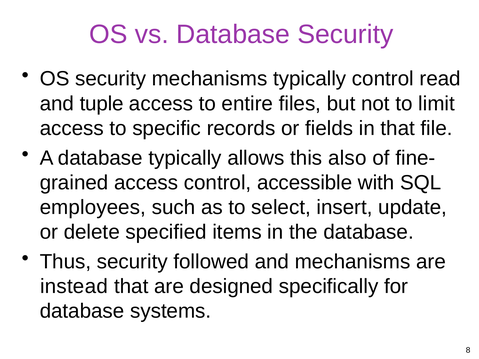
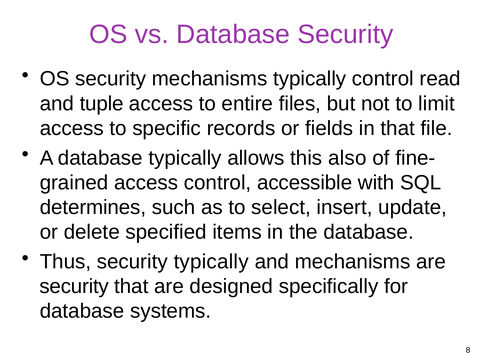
employees: employees -> determines
security followed: followed -> typically
instead at (74, 287): instead -> security
